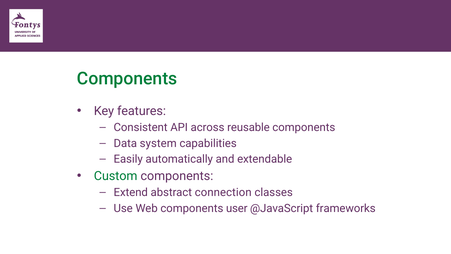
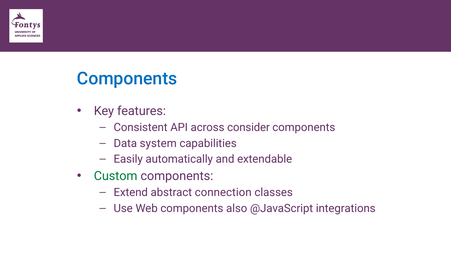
Components at (127, 78) colour: green -> blue
reusable: reusable -> consider
user: user -> also
frameworks: frameworks -> integrations
